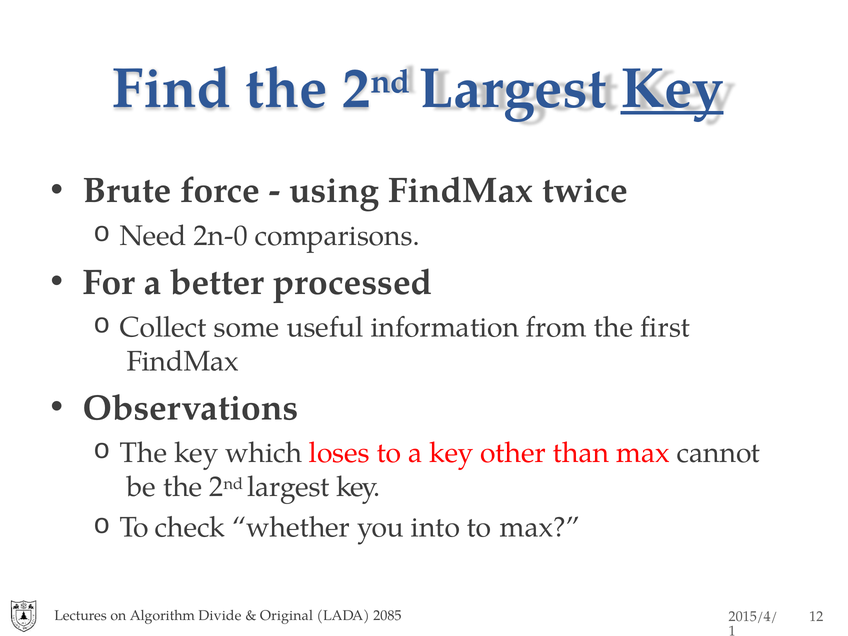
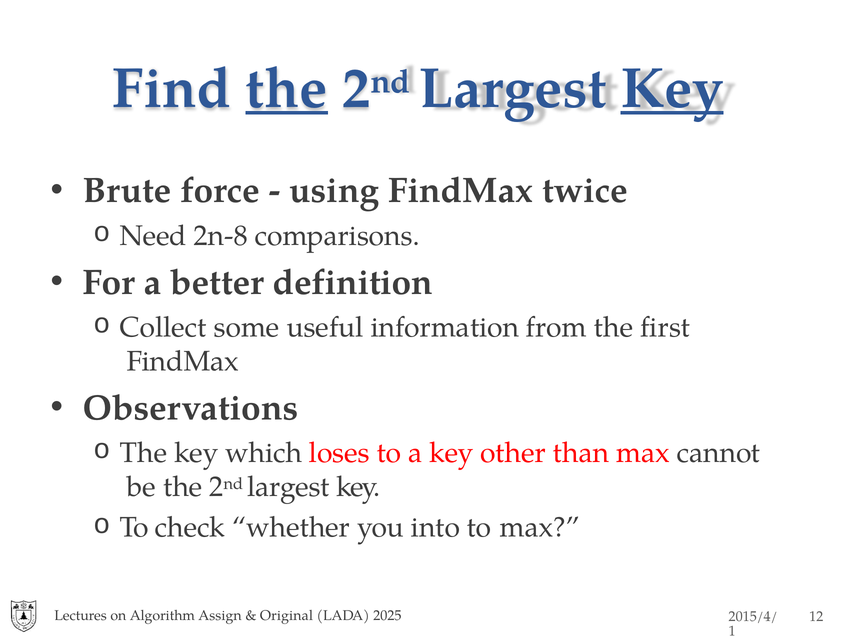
the at (287, 88) underline: none -> present
2n-0: 2n-0 -> 2n-8
processed: processed -> definition
Divide: Divide -> Assign
2085: 2085 -> 2025
